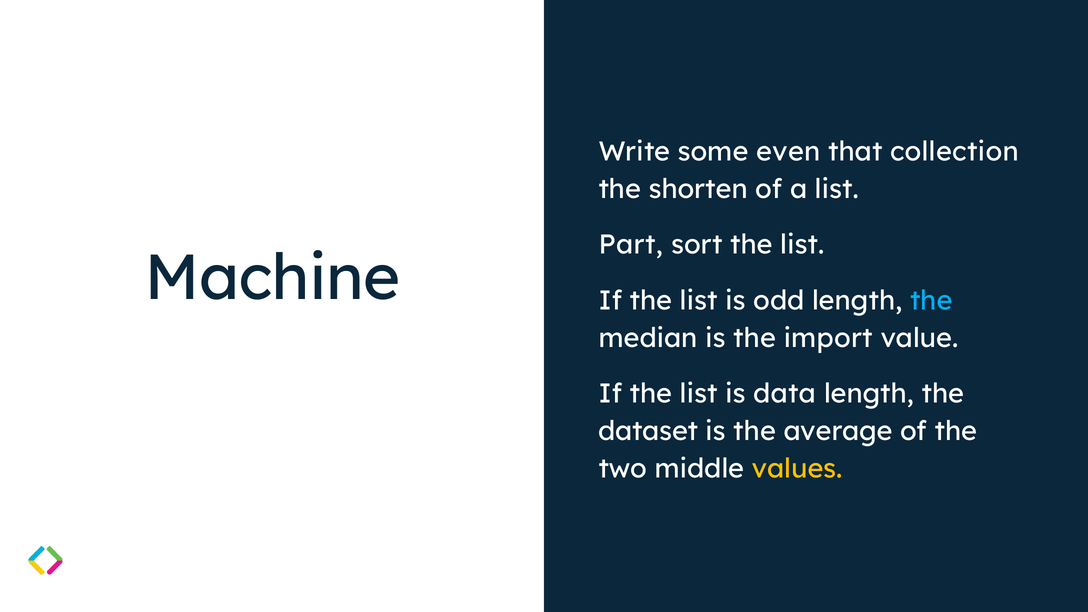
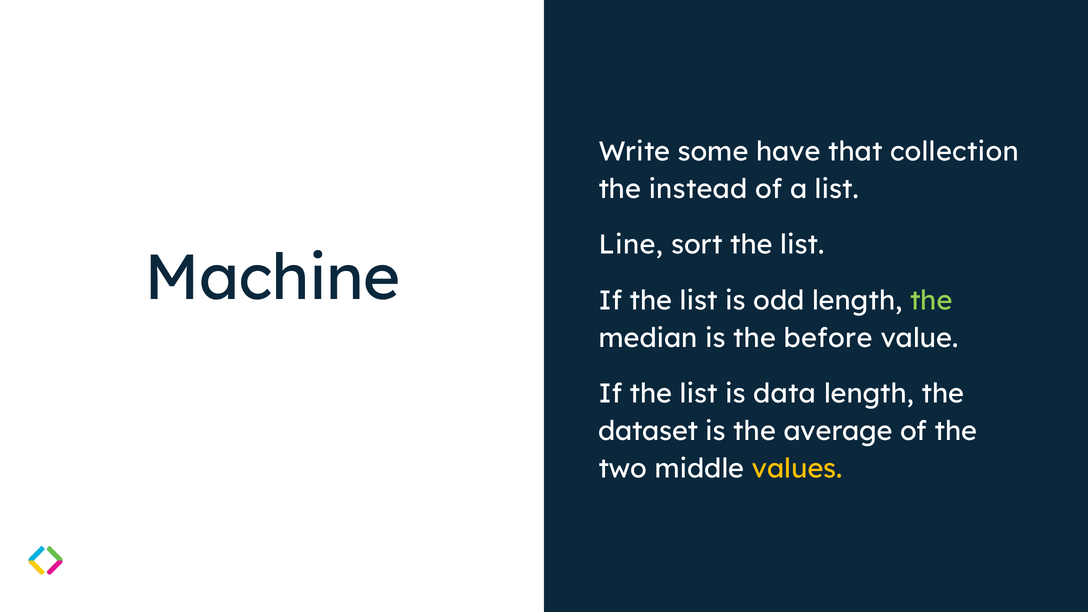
even: even -> have
shorten: shorten -> instead
Part: Part -> Line
the at (931, 301) colour: light blue -> light green
import: import -> before
